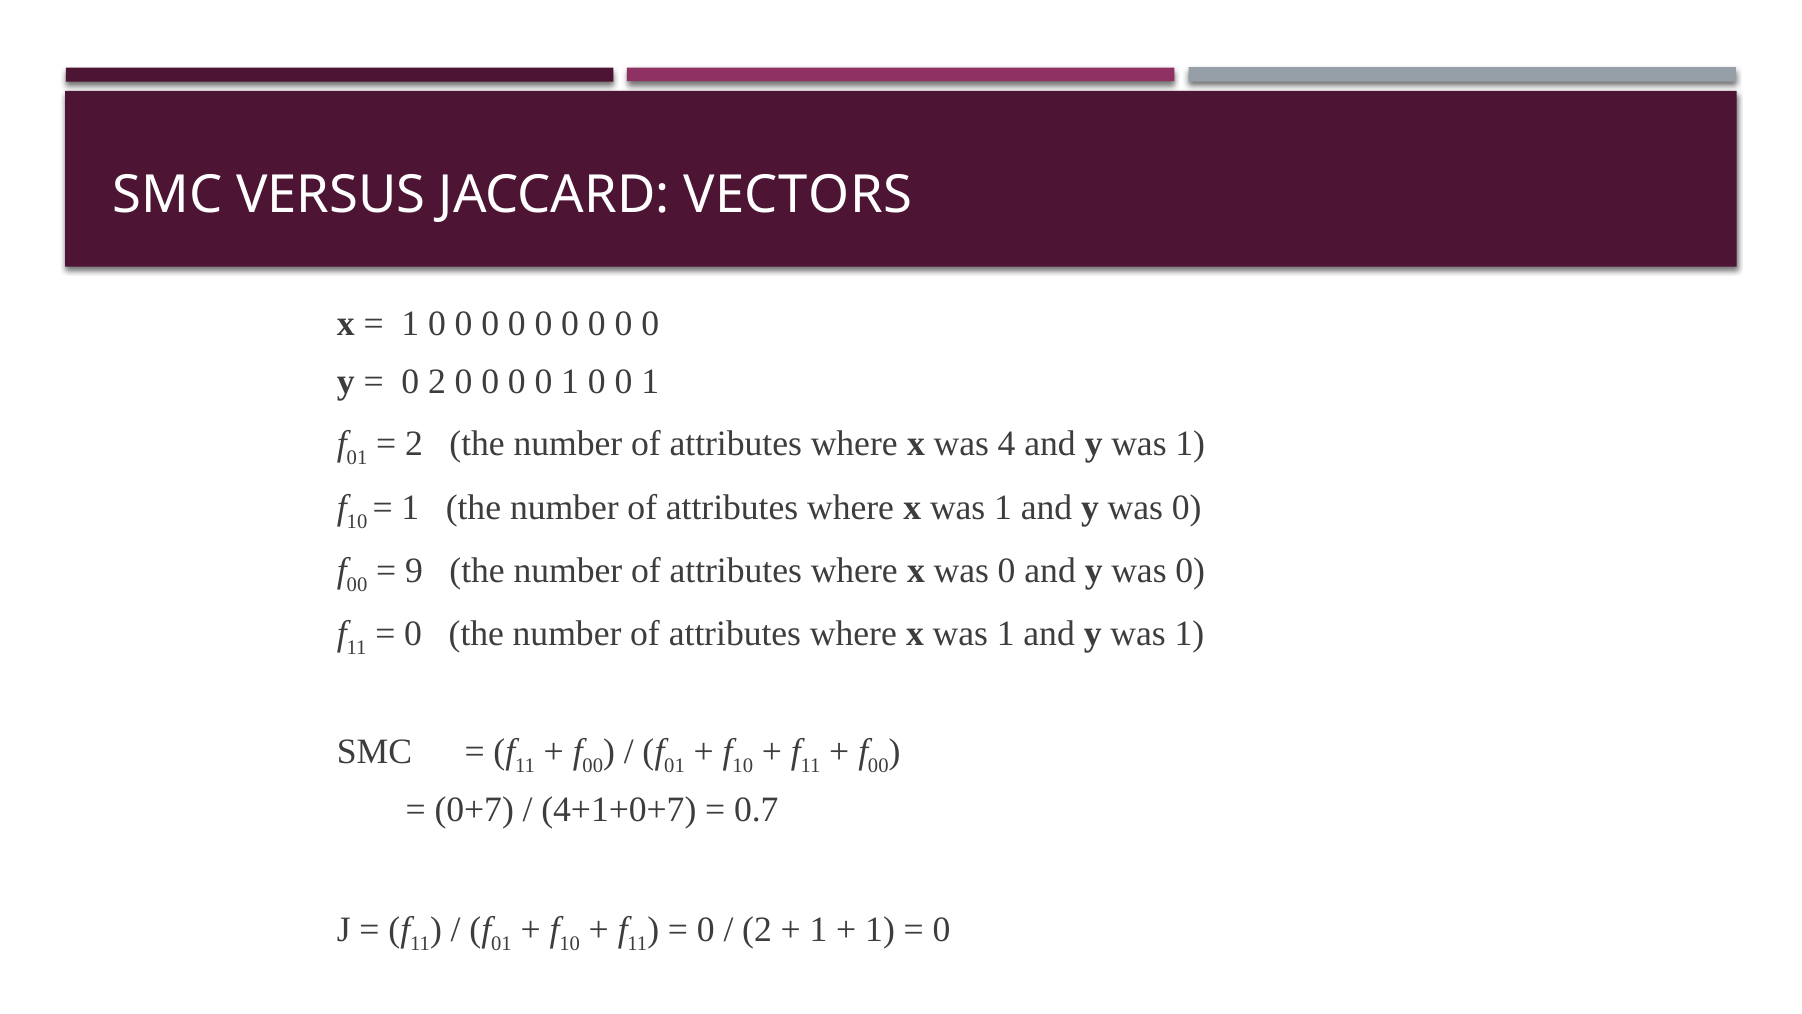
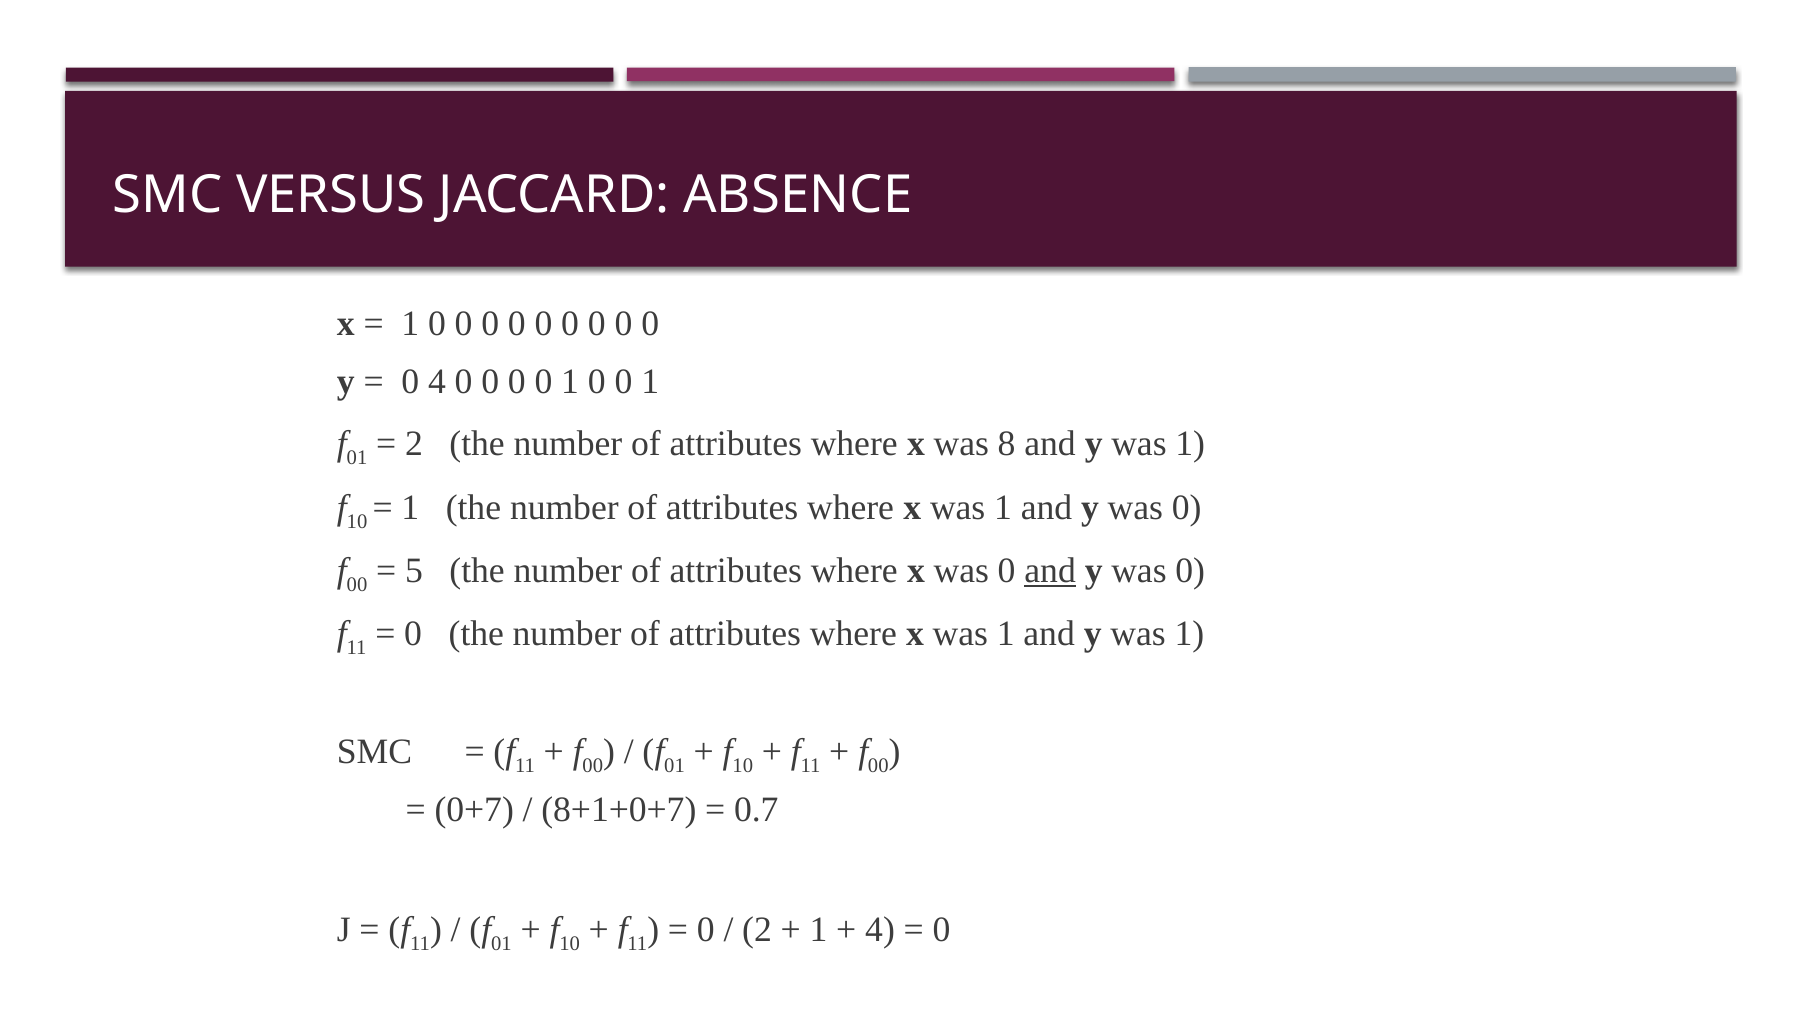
VECTORS: VECTORS -> ABSENCE
0 2: 2 -> 4
4: 4 -> 8
9: 9 -> 5
and at (1050, 571) underline: none -> present
4+1+0+7: 4+1+0+7 -> 8+1+0+7
1 at (880, 930): 1 -> 4
